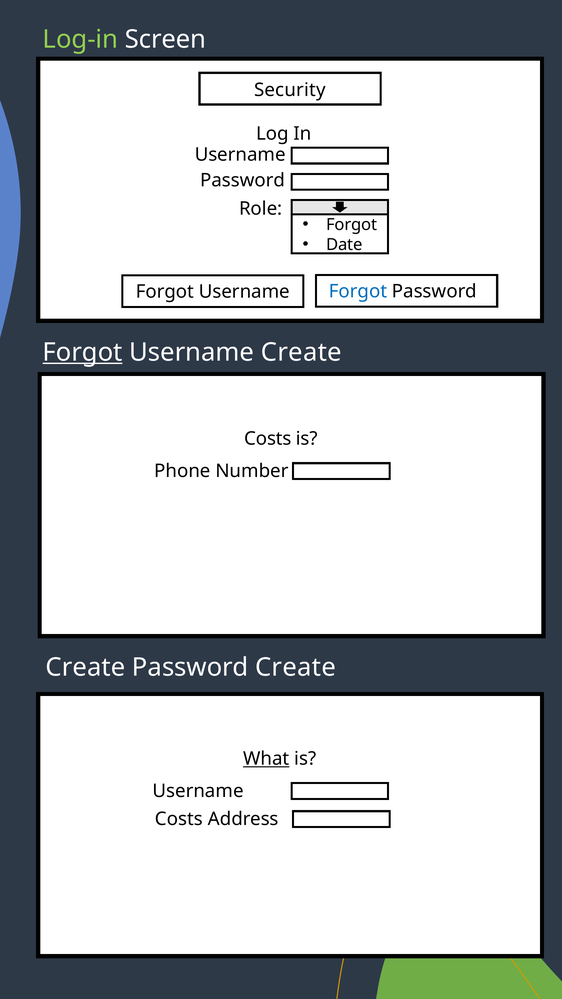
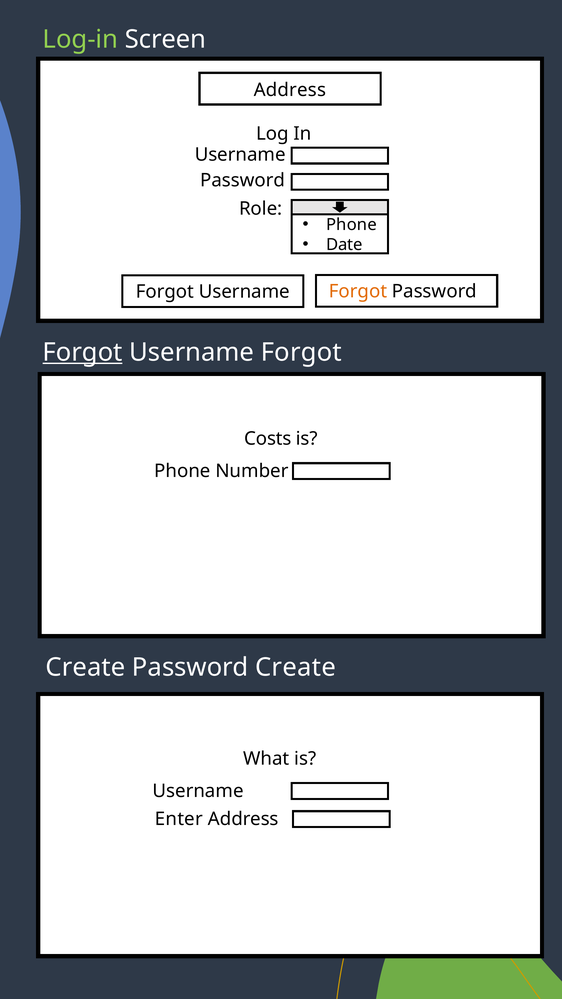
Security at (290, 90): Security -> Address
Forgot at (352, 225): Forgot -> Phone
Forgot at (358, 291) colour: blue -> orange
Create at (301, 352): Create -> Forgot
What underline: present -> none
Costs at (179, 819): Costs -> Enter
